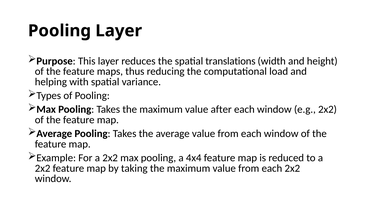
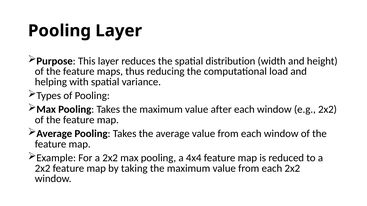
translations: translations -> distribution
